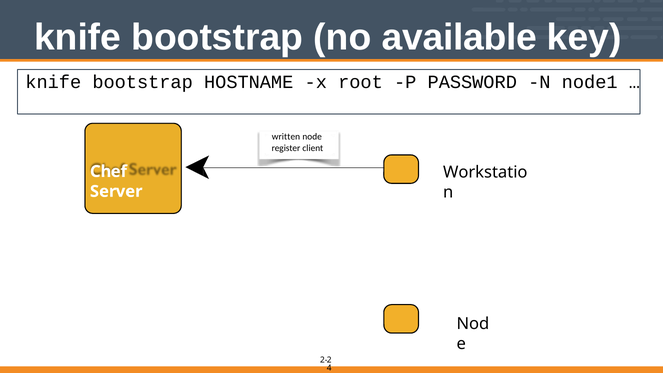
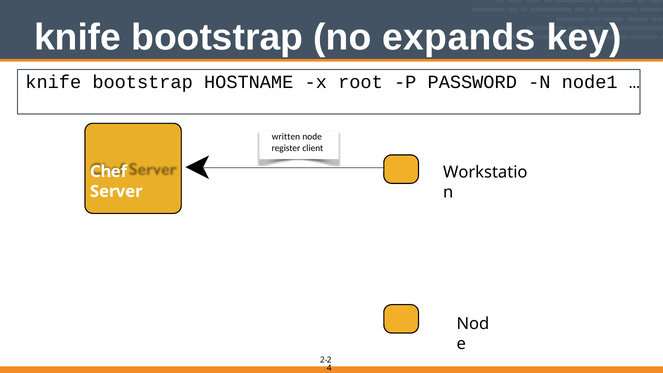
available: available -> expands
